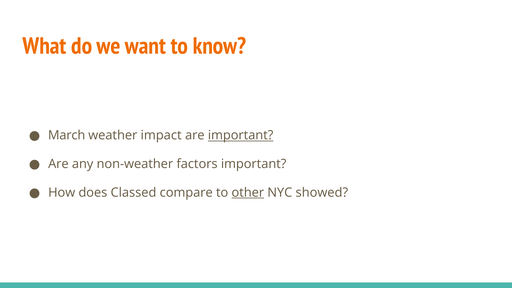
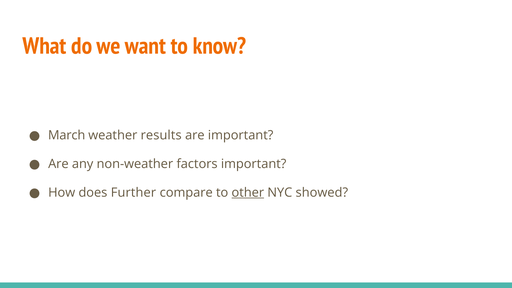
impact: impact -> results
important at (241, 135) underline: present -> none
Classed: Classed -> Further
